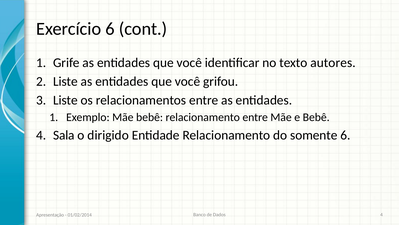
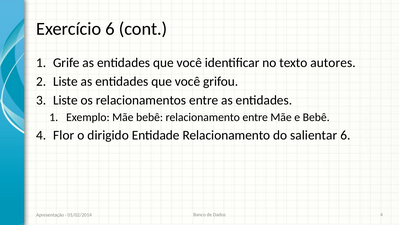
Sala: Sala -> Flor
somente: somente -> salientar
